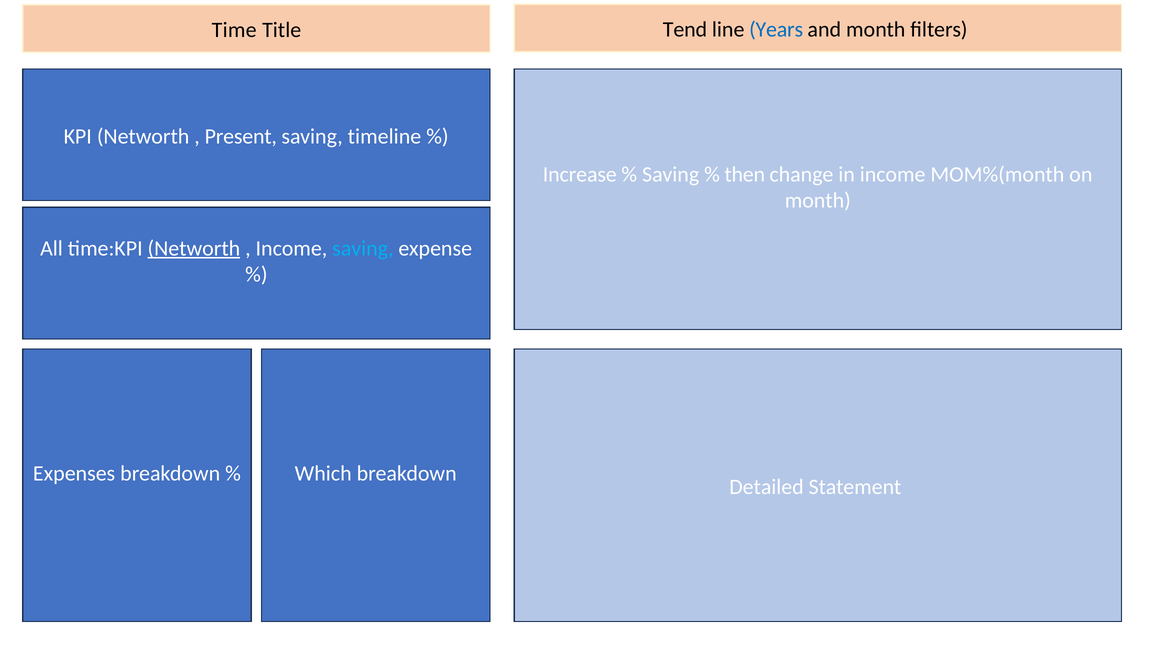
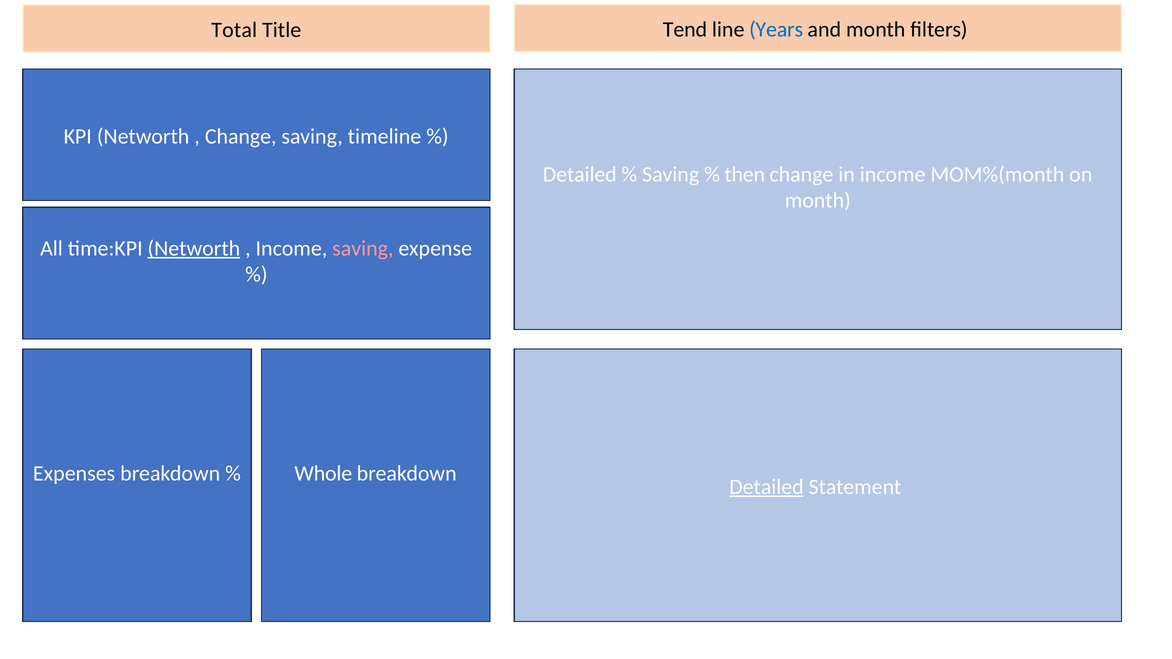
Time: Time -> Total
Present at (241, 136): Present -> Change
Increase at (580, 174): Increase -> Detailed
saving at (363, 248) colour: light blue -> pink
Which: Which -> Whole
Detailed at (766, 487) underline: none -> present
